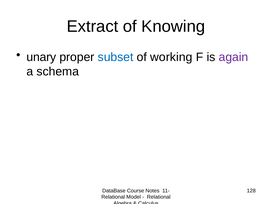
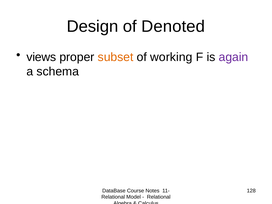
Extract: Extract -> Design
Knowing: Knowing -> Denoted
unary: unary -> views
subset colour: blue -> orange
